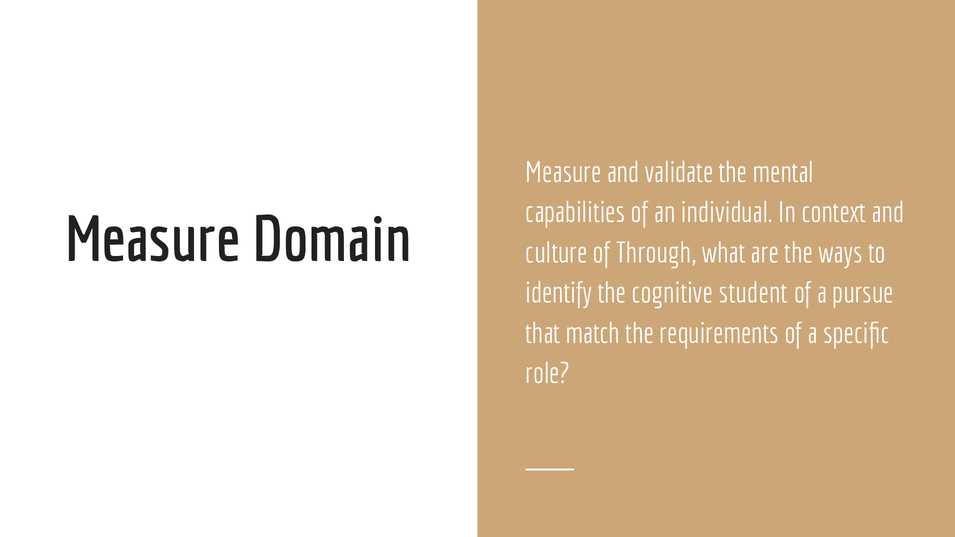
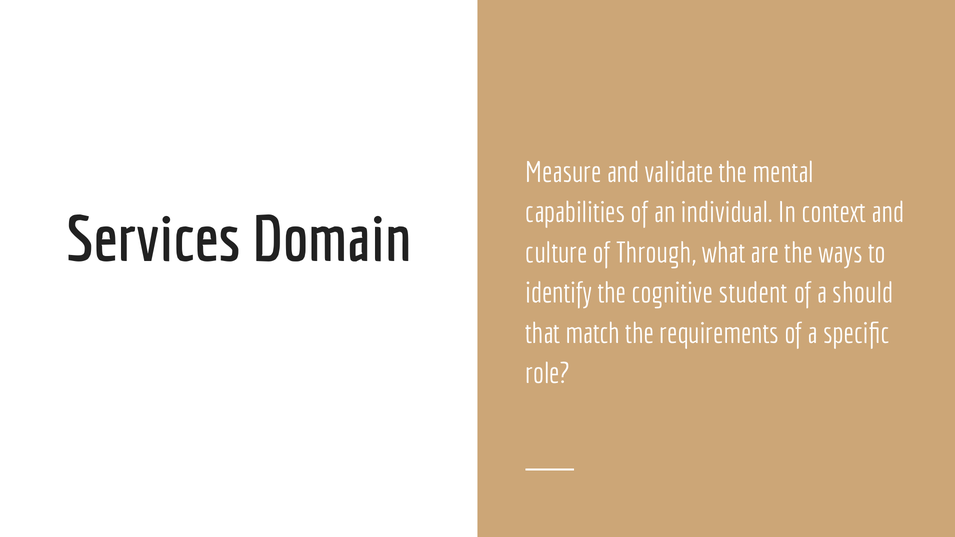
Measure at (153, 240): Measure -> Services
pursue: pursue -> should
